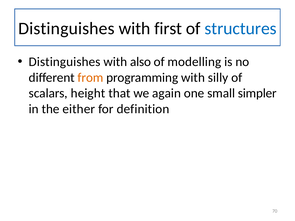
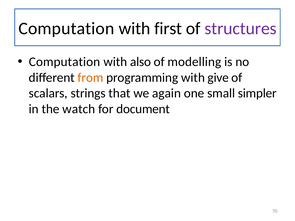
Distinguishes at (66, 29): Distinguishes -> Computation
structures colour: blue -> purple
Distinguishes at (65, 62): Distinguishes -> Computation
silly: silly -> give
height: height -> strings
either: either -> watch
definition: definition -> document
